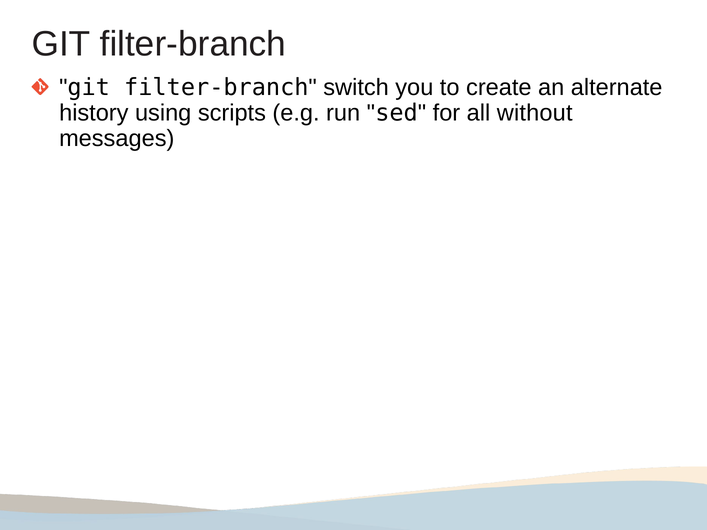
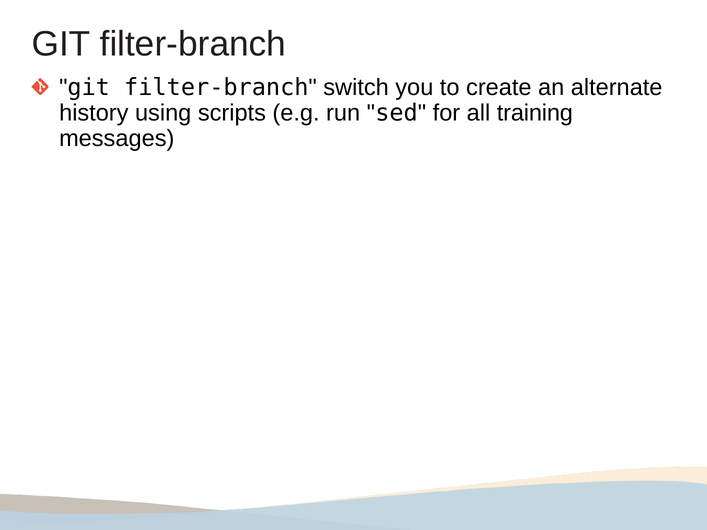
without: without -> training
